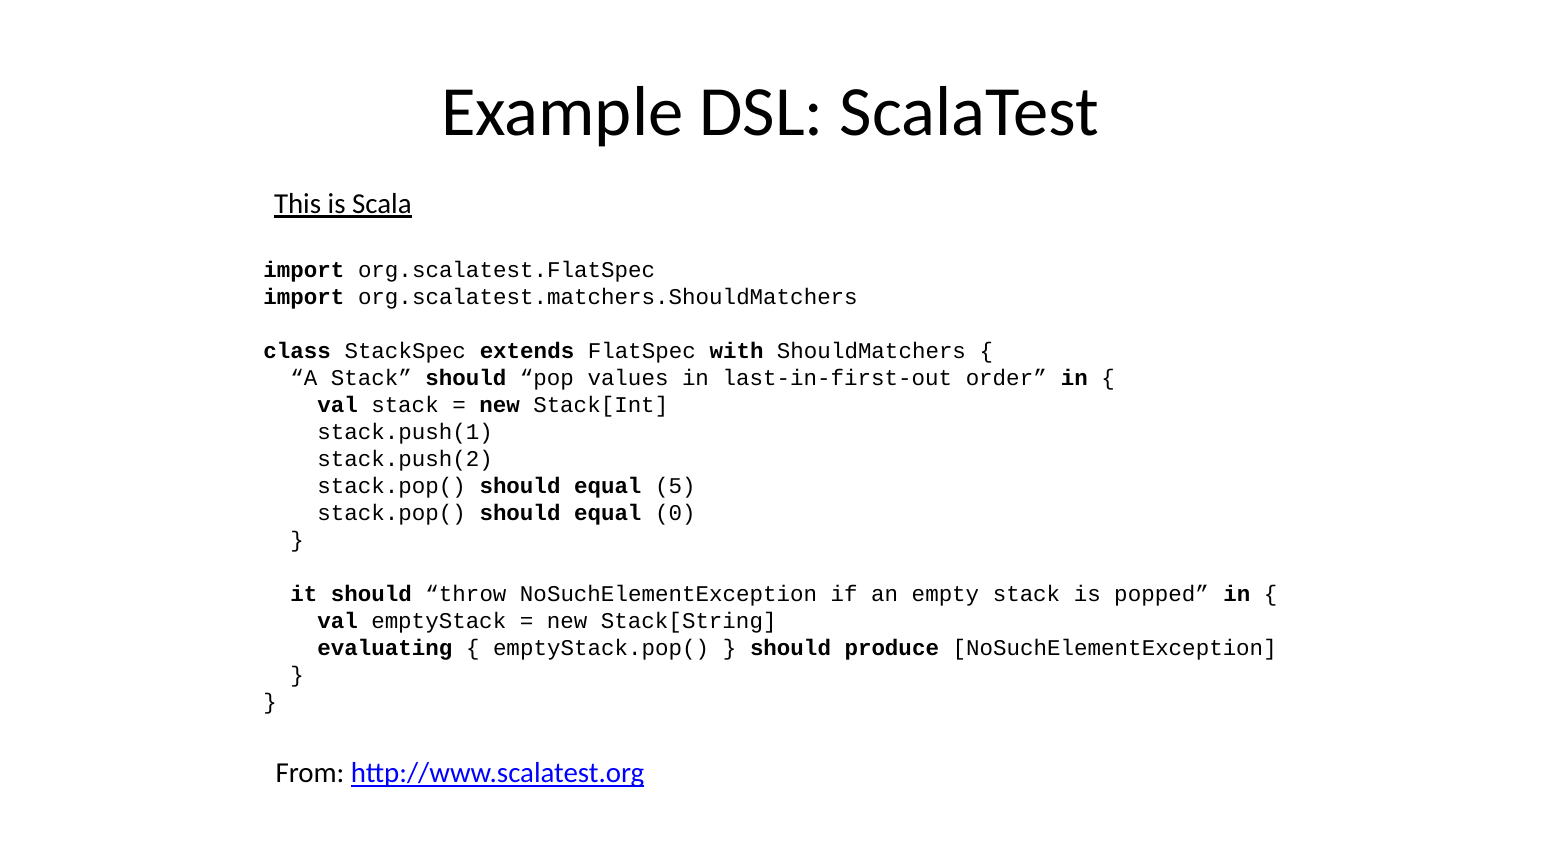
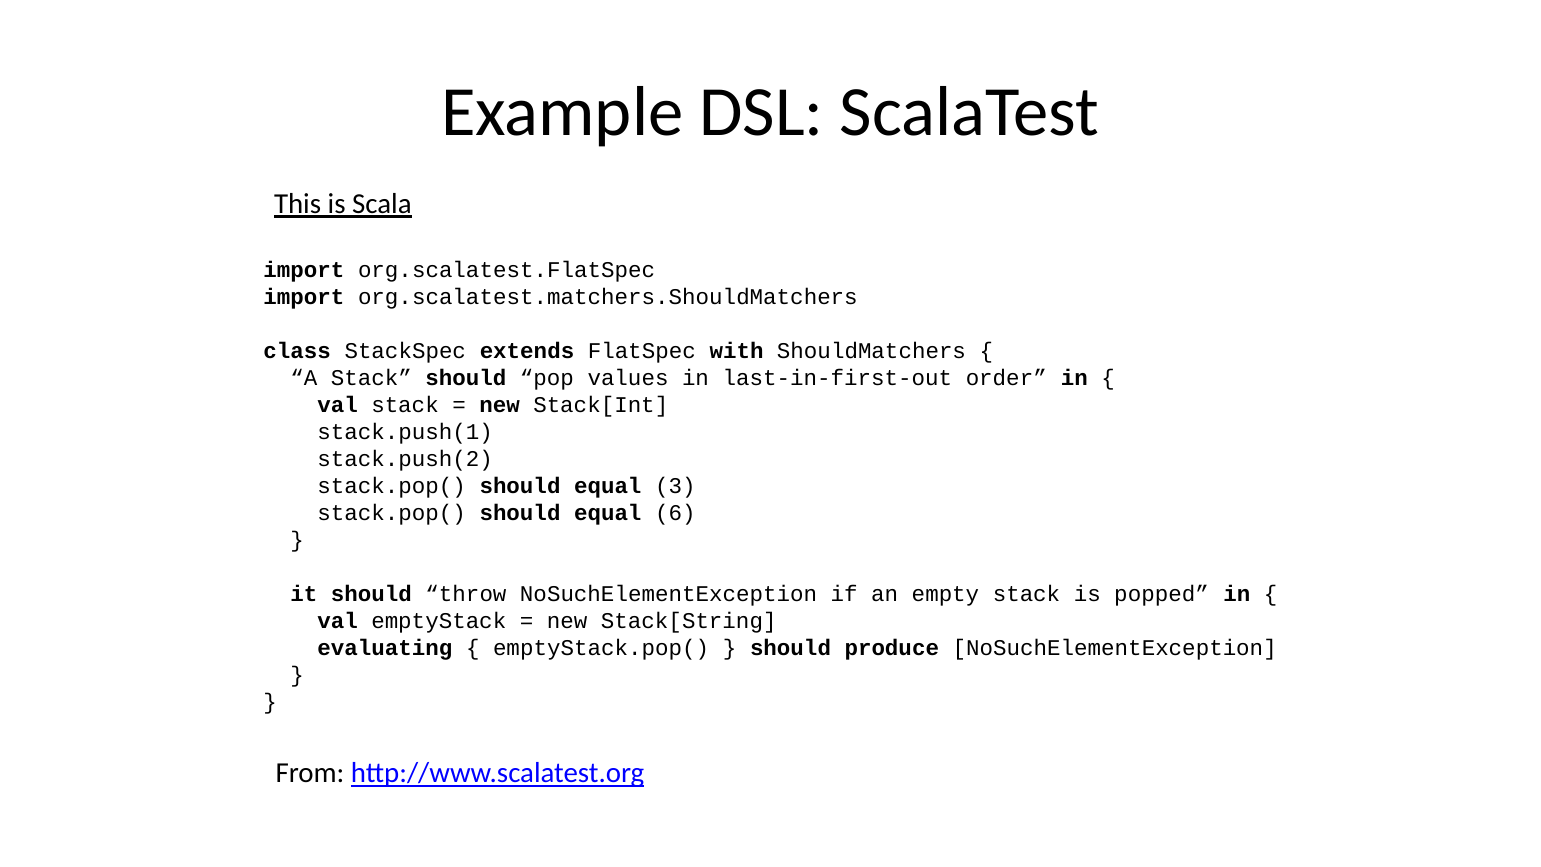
5: 5 -> 3
0: 0 -> 6
